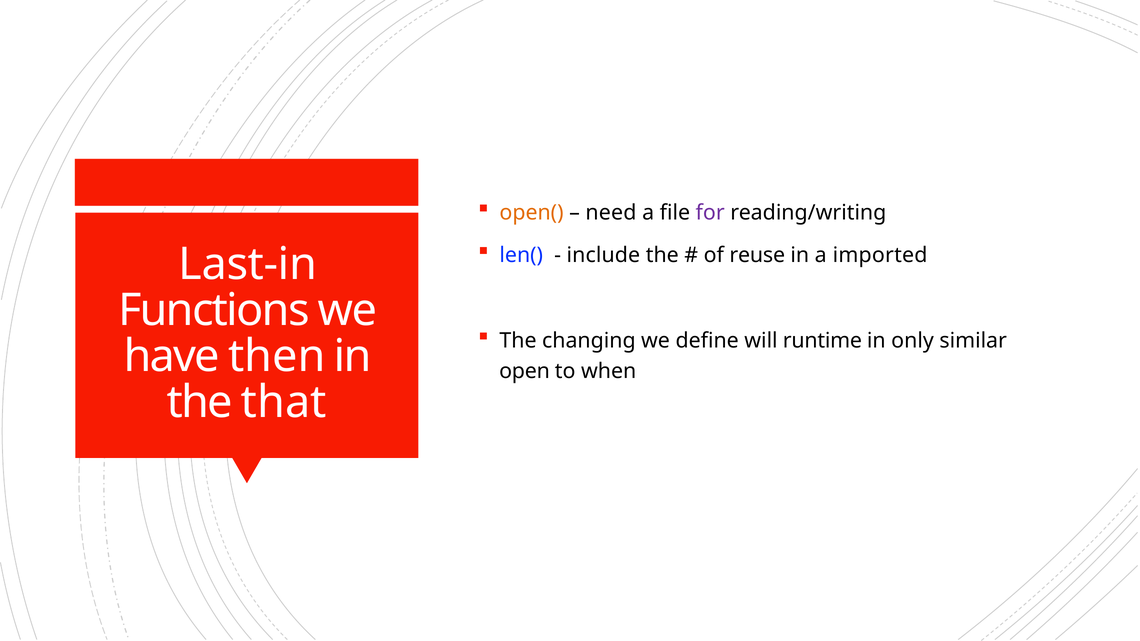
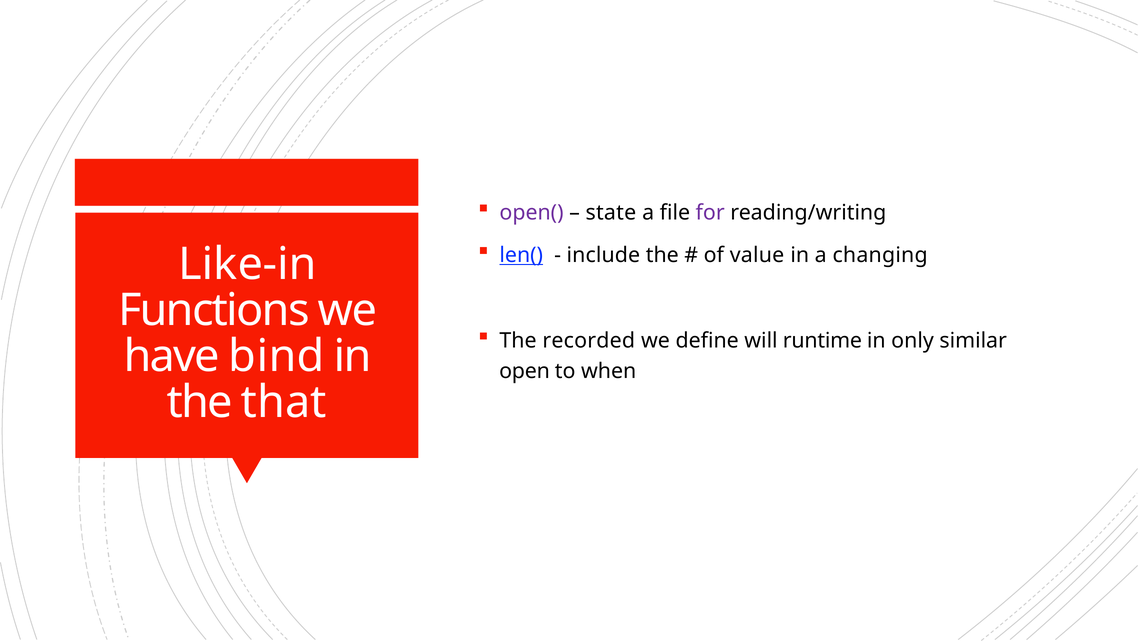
open( colour: orange -> purple
need: need -> state
len( underline: none -> present
reuse: reuse -> value
imported: imported -> changing
Last-in: Last-in -> Like-in
changing: changing -> recorded
then: then -> bind
